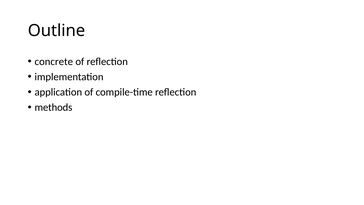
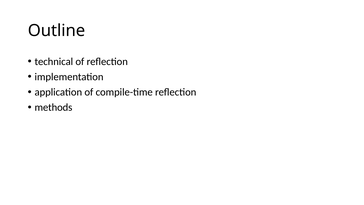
concrete: concrete -> technical
